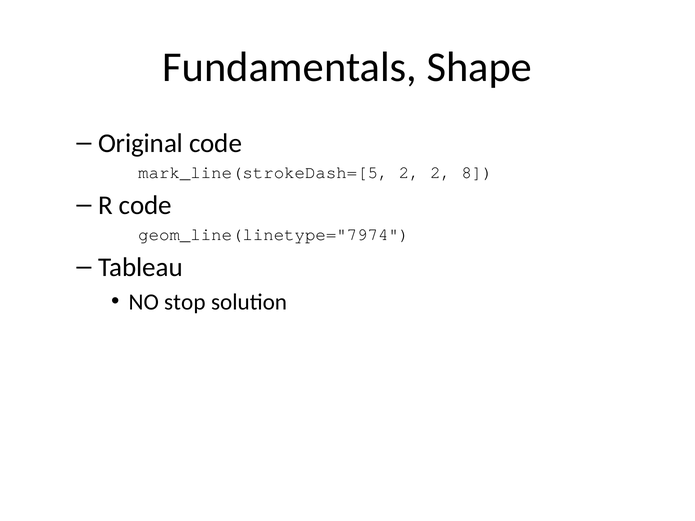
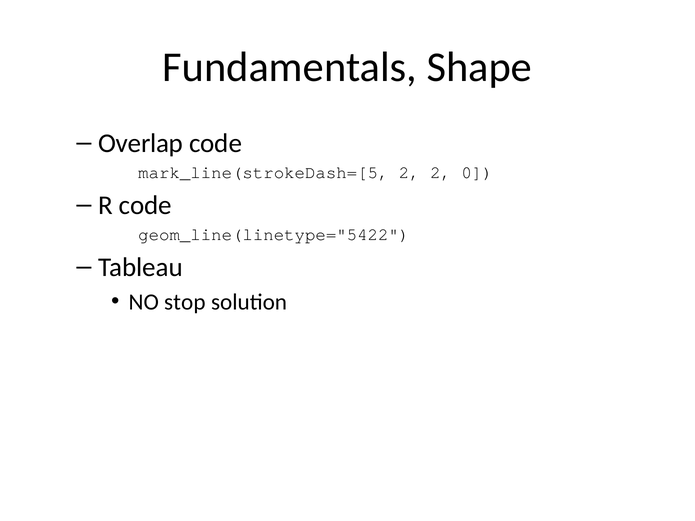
Original: Original -> Overlap
8: 8 -> 0
geom_line(linetype="7974: geom_line(linetype="7974 -> geom_line(linetype="5422
